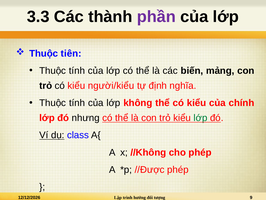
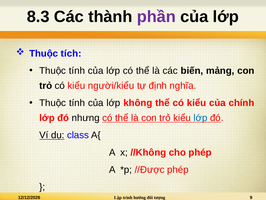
3.3: 3.3 -> 8.3
tiên: tiên -> tích
lớp at (200, 118) colour: green -> blue
